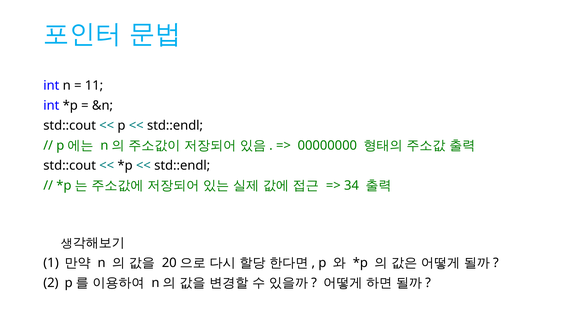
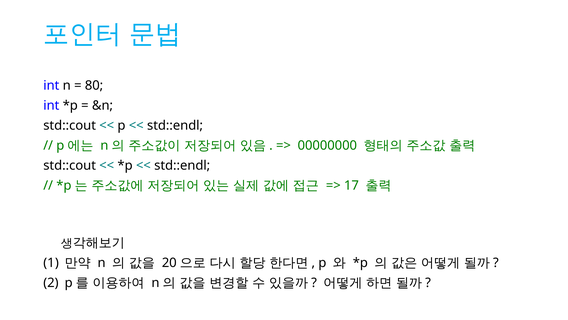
11: 11 -> 80
34: 34 -> 17
